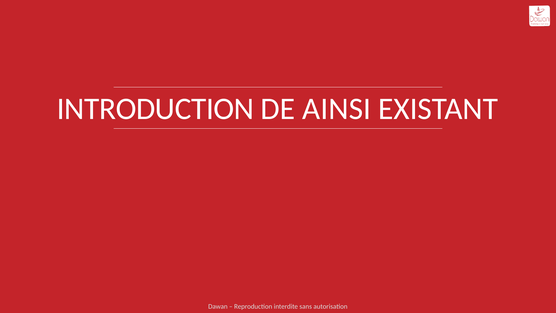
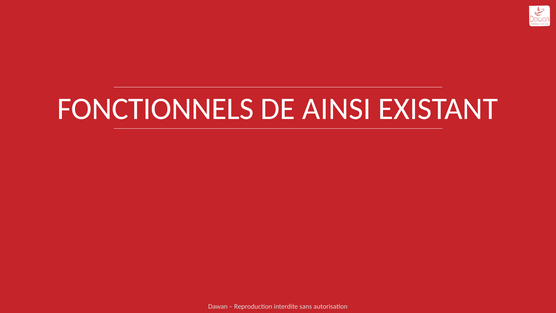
INTRODUCTION: INTRODUCTION -> FONCTIONNELS
